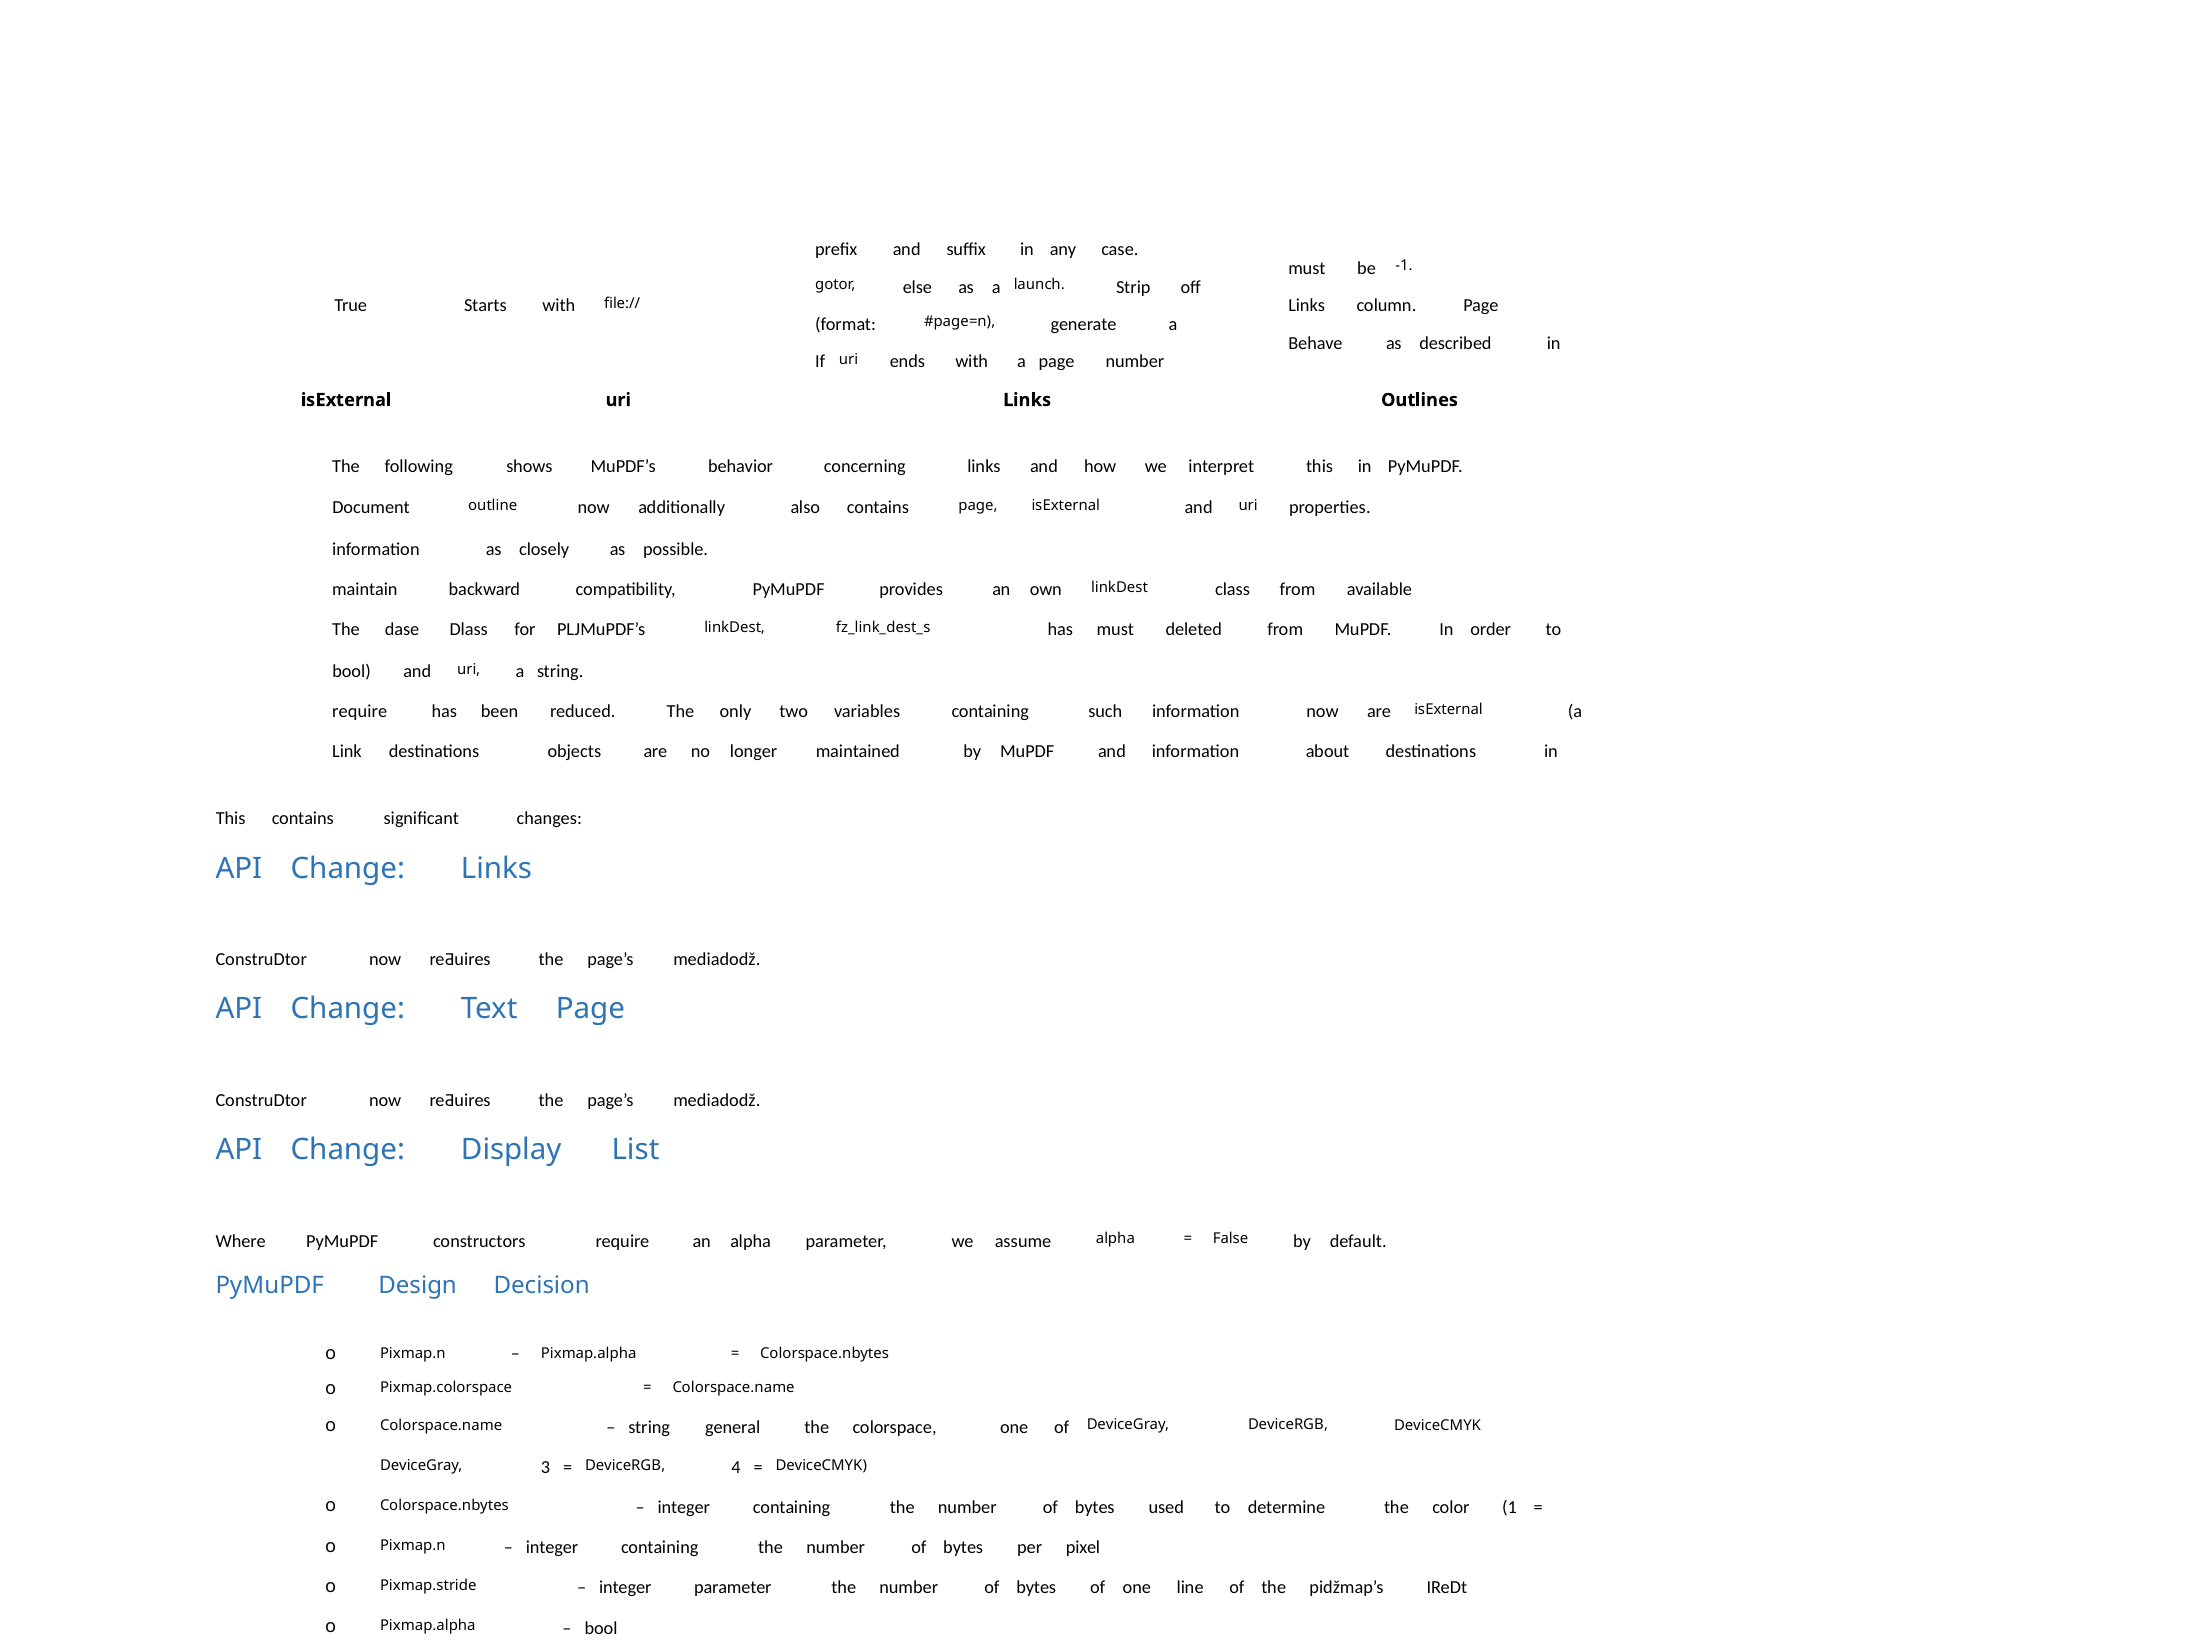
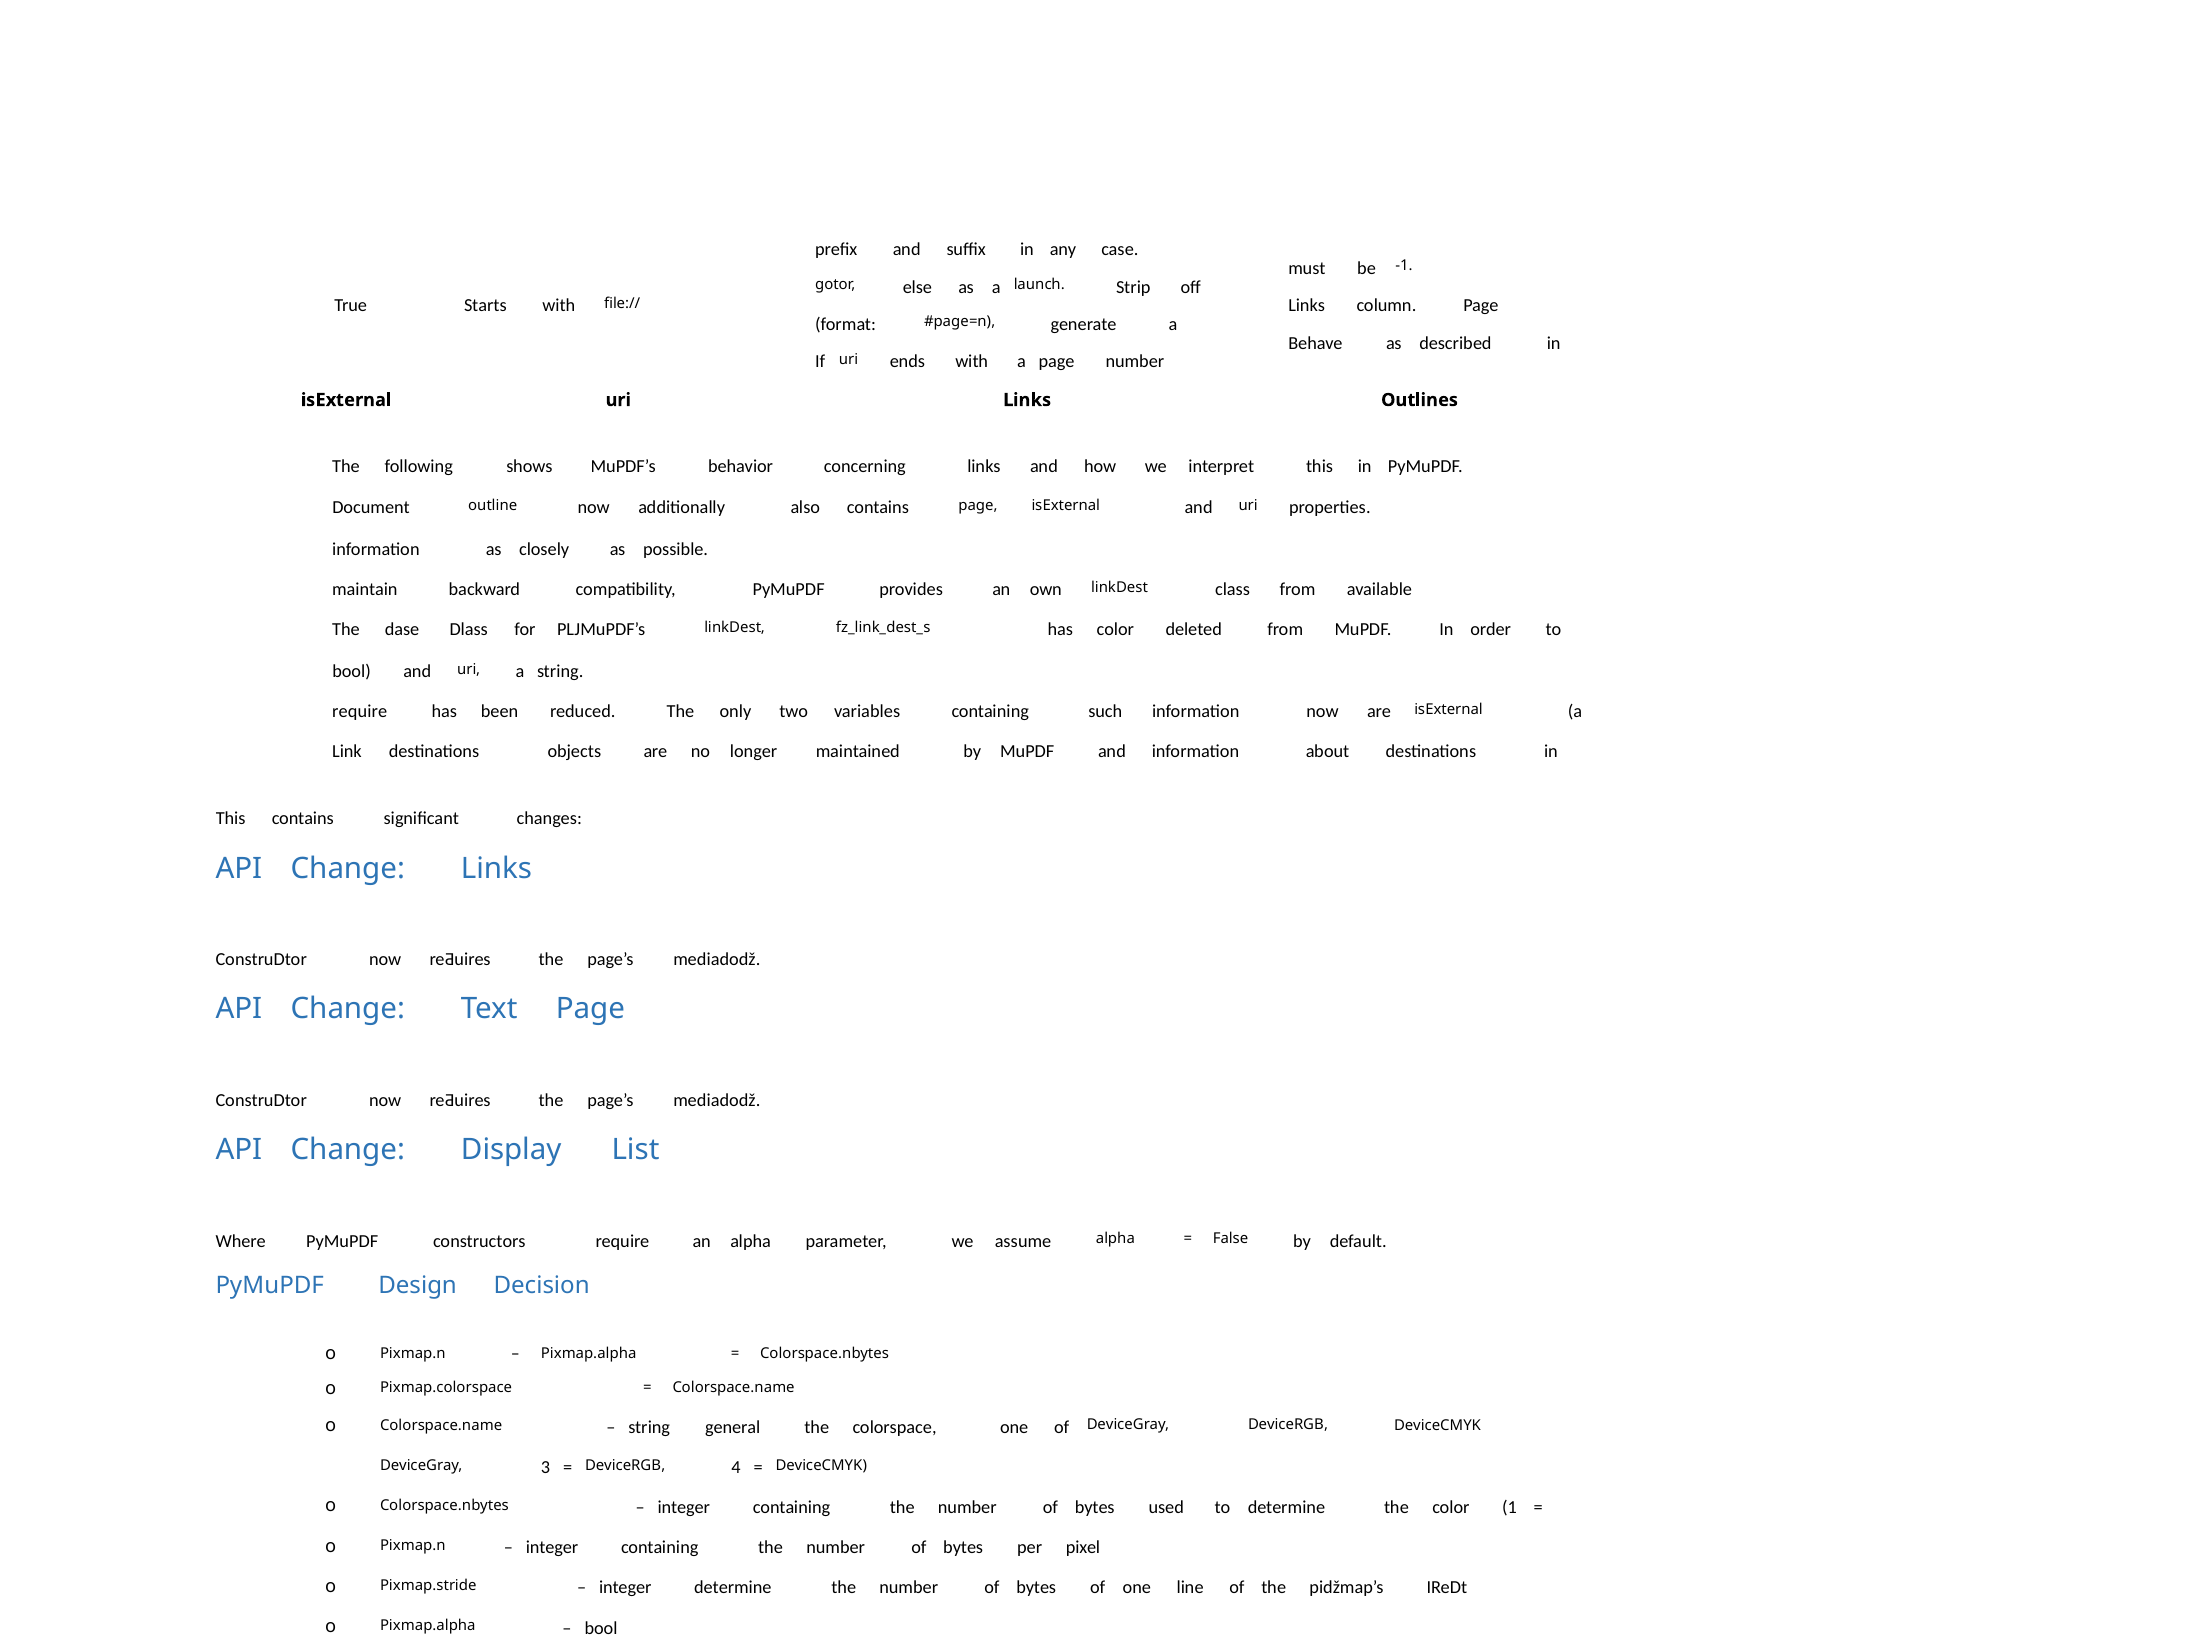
has must: must -> color
integer parameter: parameter -> determine
